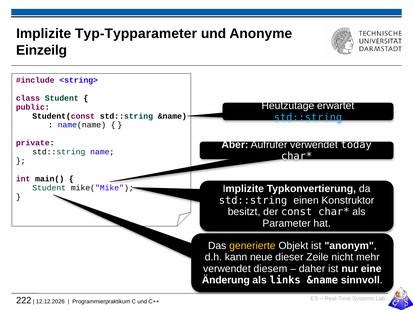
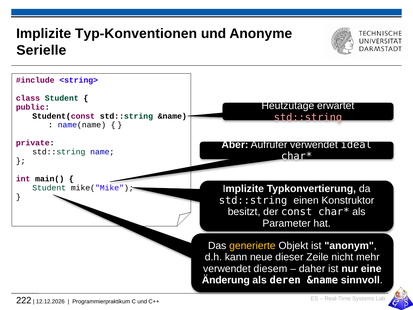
Typ-Typparameter: Typ-Typparameter -> Typ-Konventionen
Einzeilg: Einzeilg -> Serielle
std::string at (308, 117) colour: light blue -> pink
today: today -> ideal
links: links -> deren
